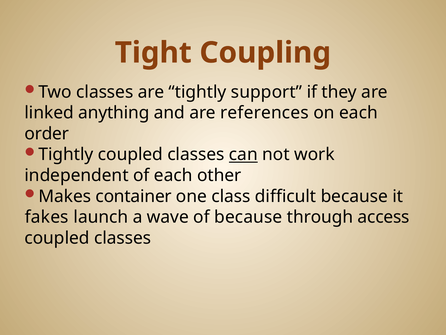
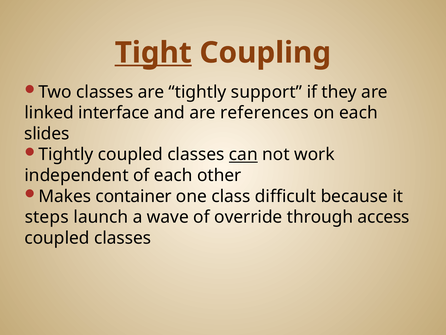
Tight underline: none -> present
anything: anything -> interface
order: order -> slides
fakes: fakes -> steps
of because: because -> override
